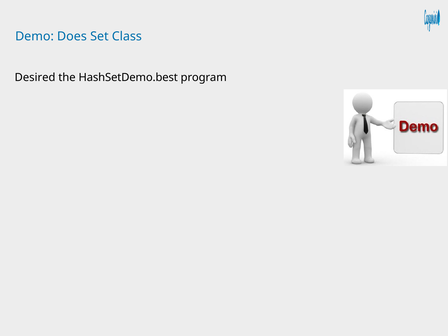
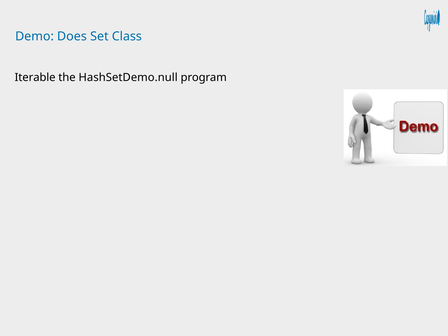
Desired: Desired -> Iterable
HashSetDemo.best: HashSetDemo.best -> HashSetDemo.null
